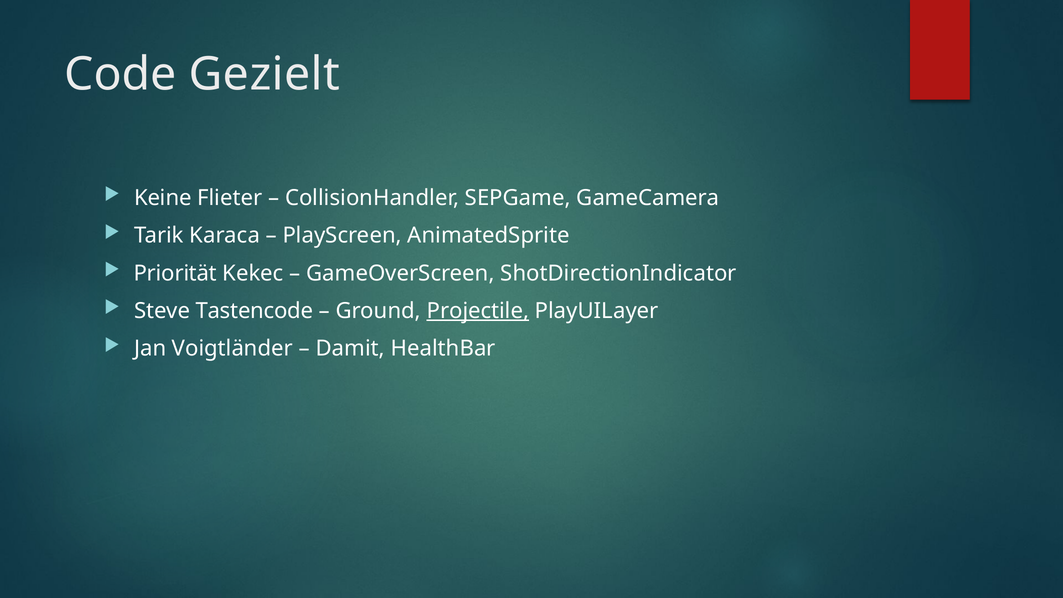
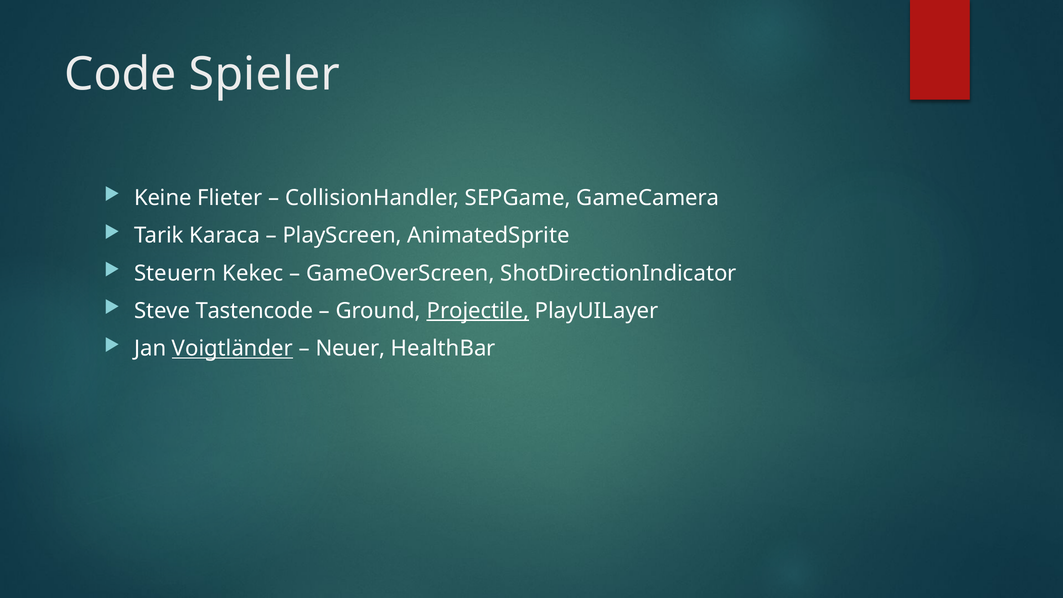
Gezielt: Gezielt -> Spieler
Priorität: Priorität -> Steuern
Voigtländer underline: none -> present
Damit: Damit -> Neuer
